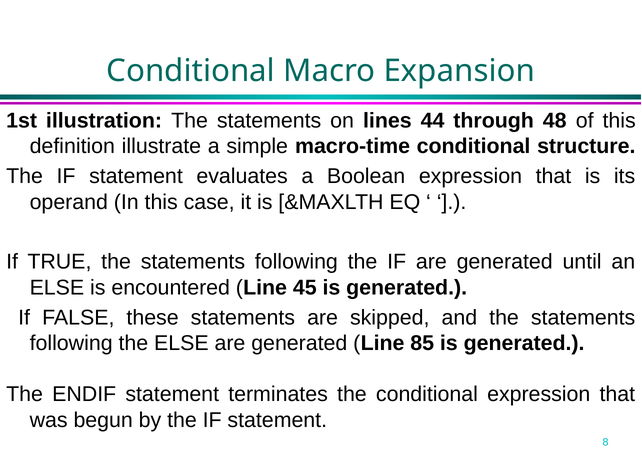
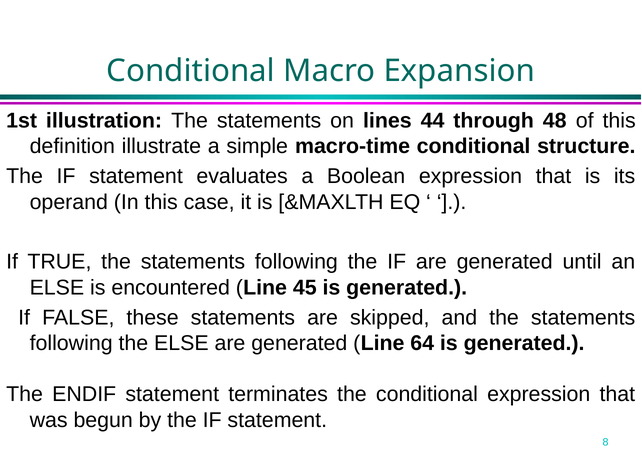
85: 85 -> 64
